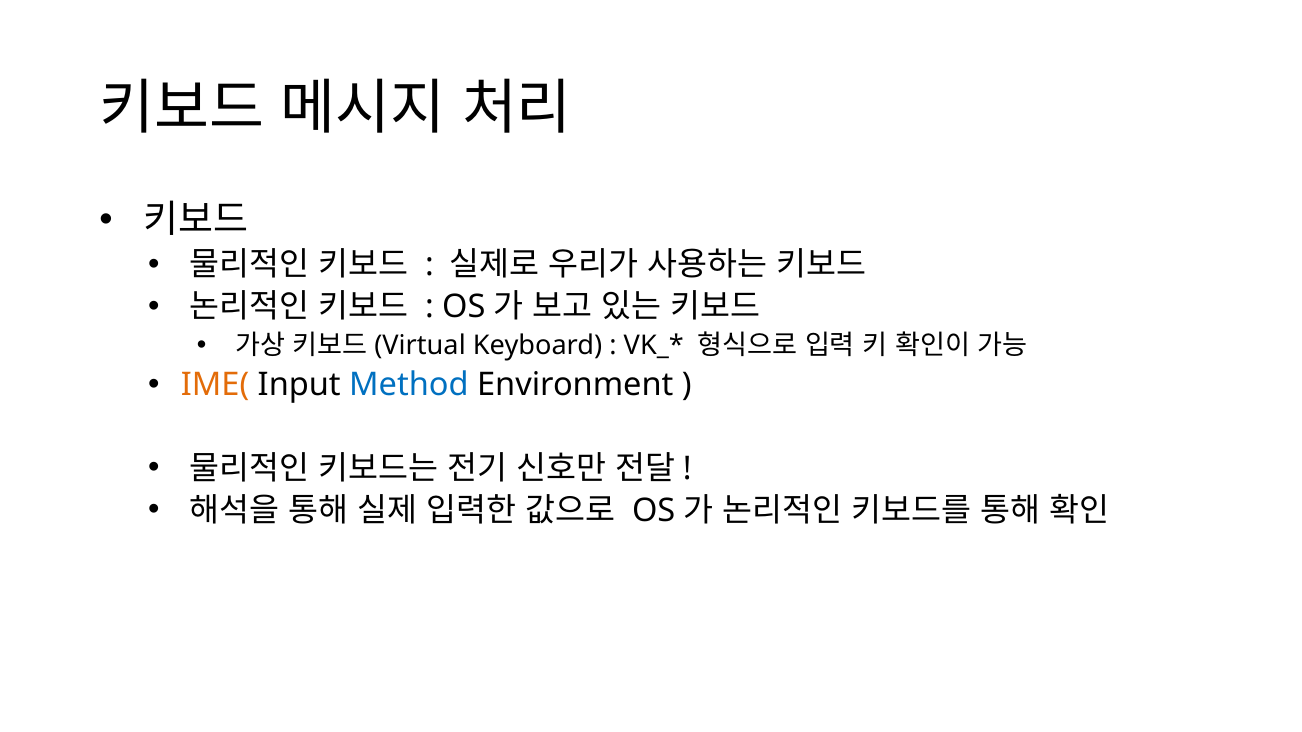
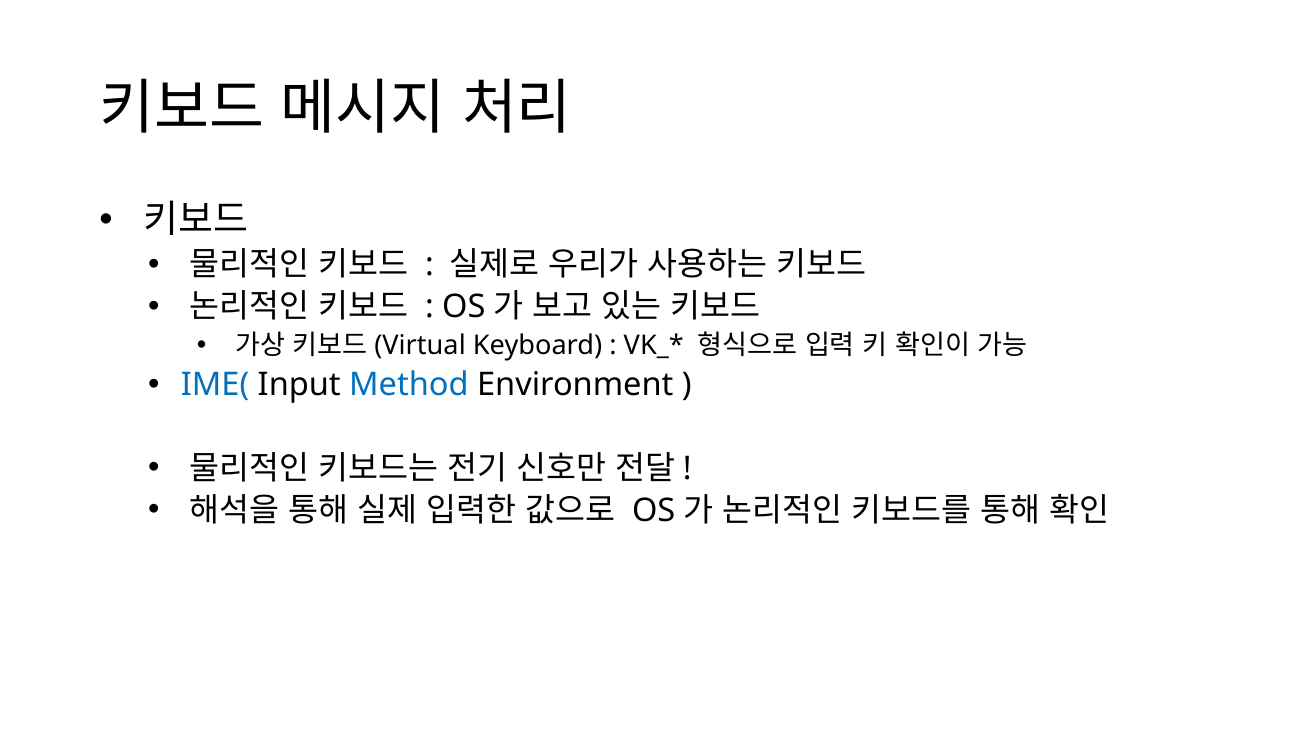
IME( colour: orange -> blue
